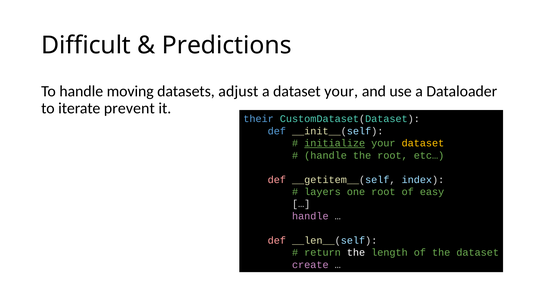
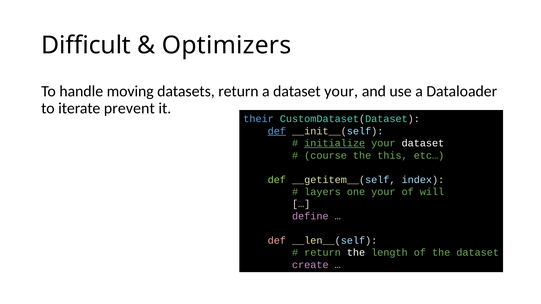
Predictions: Predictions -> Optimizers
datasets adjust: adjust -> return
def at (277, 131) underline: none -> present
dataset at (423, 143) colour: yellow -> white
handle at (326, 156): handle -> course
the root: root -> this
def at (277, 180) colour: pink -> light green
one root: root -> your
easy: easy -> will
handle at (310, 216): handle -> define
